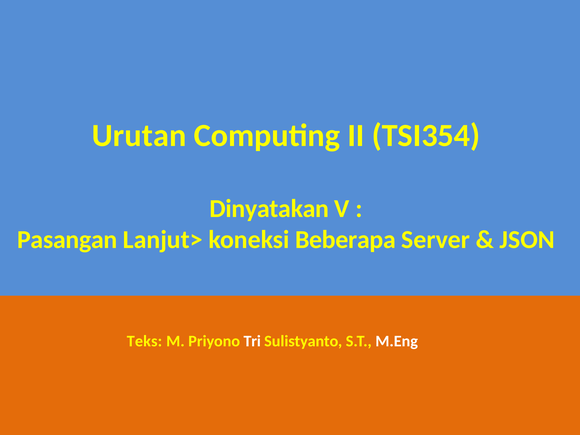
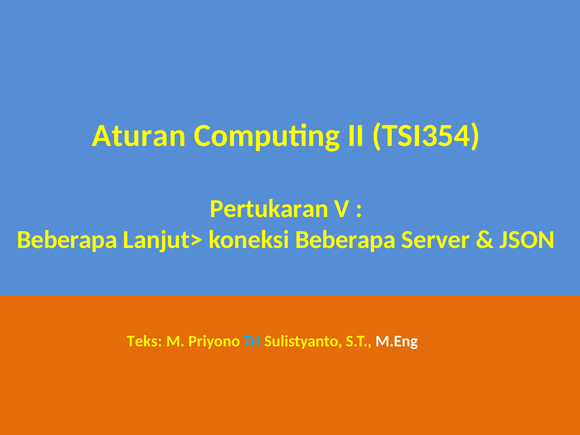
Urutan: Urutan -> Aturan
Dinyatakan: Dinyatakan -> Pertukaran
Pasangan at (67, 240): Pasangan -> Beberapa
Tri colour: white -> light blue
